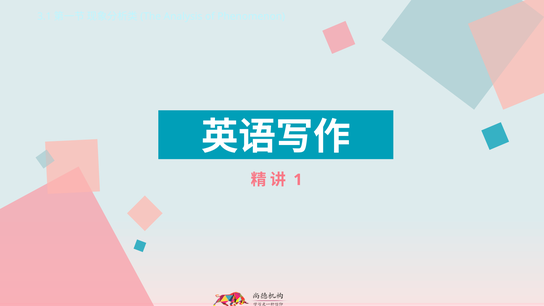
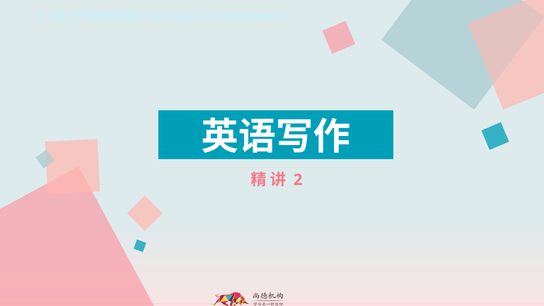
1: 1 -> 2
